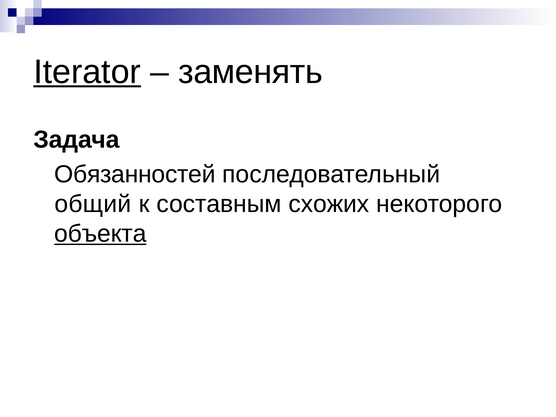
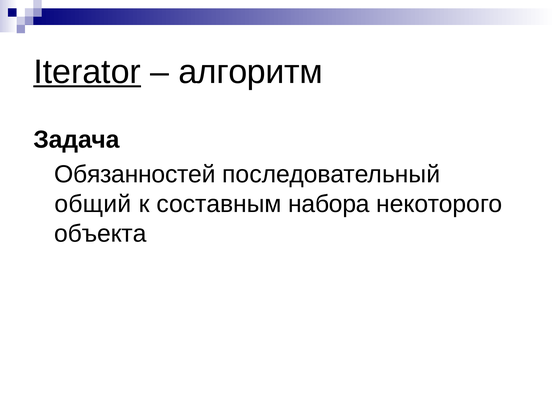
заменять: заменять -> алгоритм
схожих: схожих -> набора
объекта underline: present -> none
